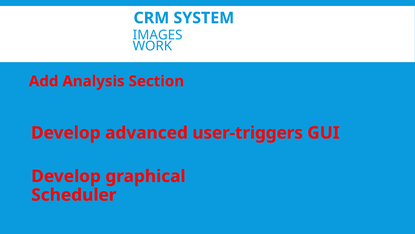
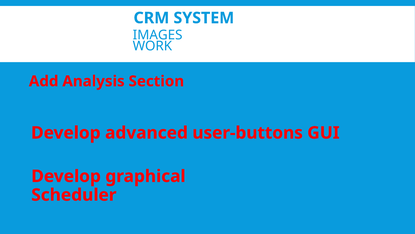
user-triggers: user-triggers -> user-buttons
